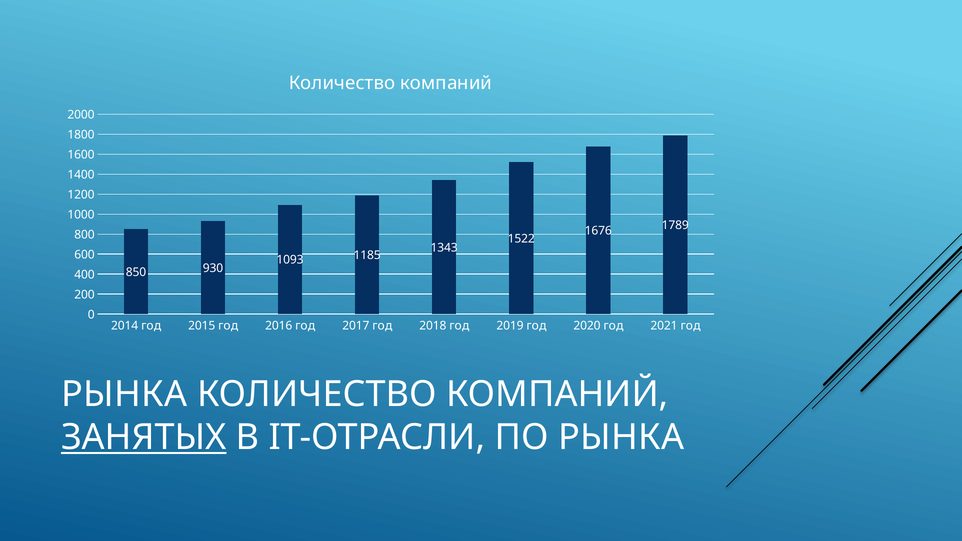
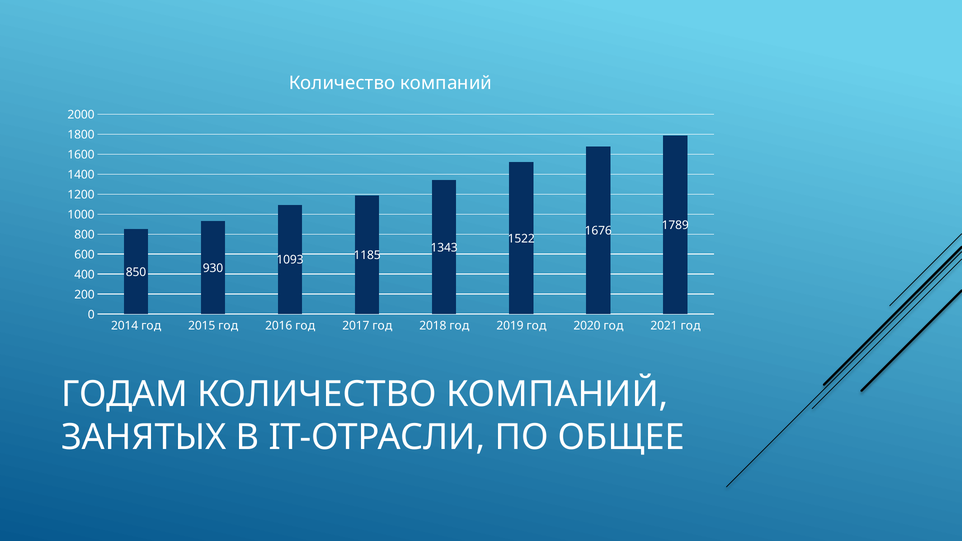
РЫНКА at (124, 394): РЫНКА -> ГОДАМ
ЗАНЯТЫХ underline: present -> none
ПО РЫНКА: РЫНКА -> ОБЩЕЕ
